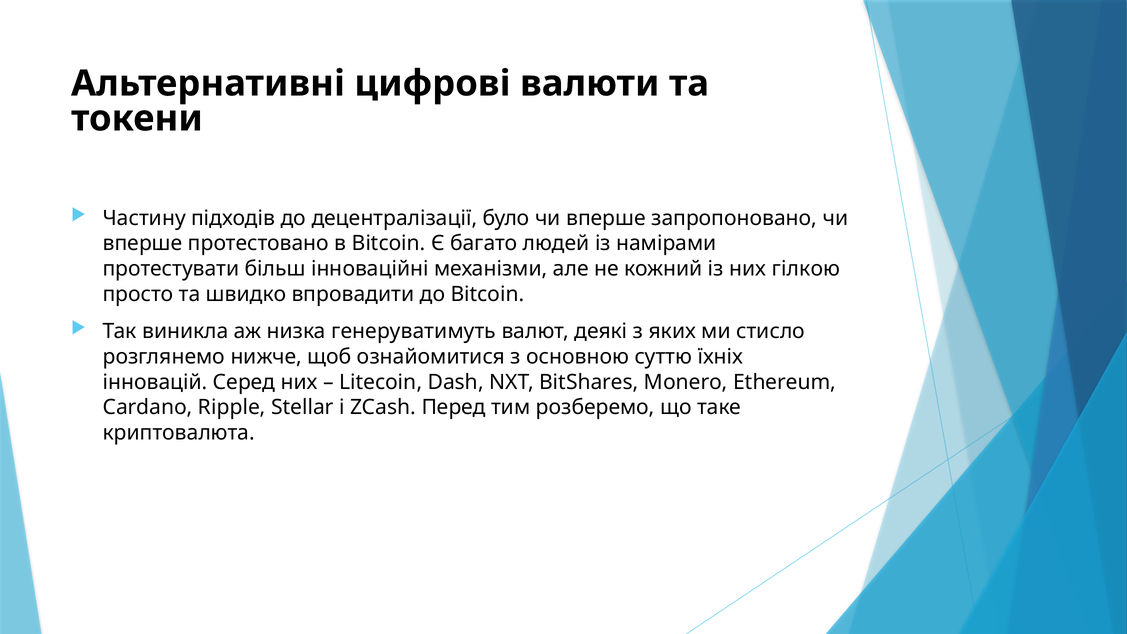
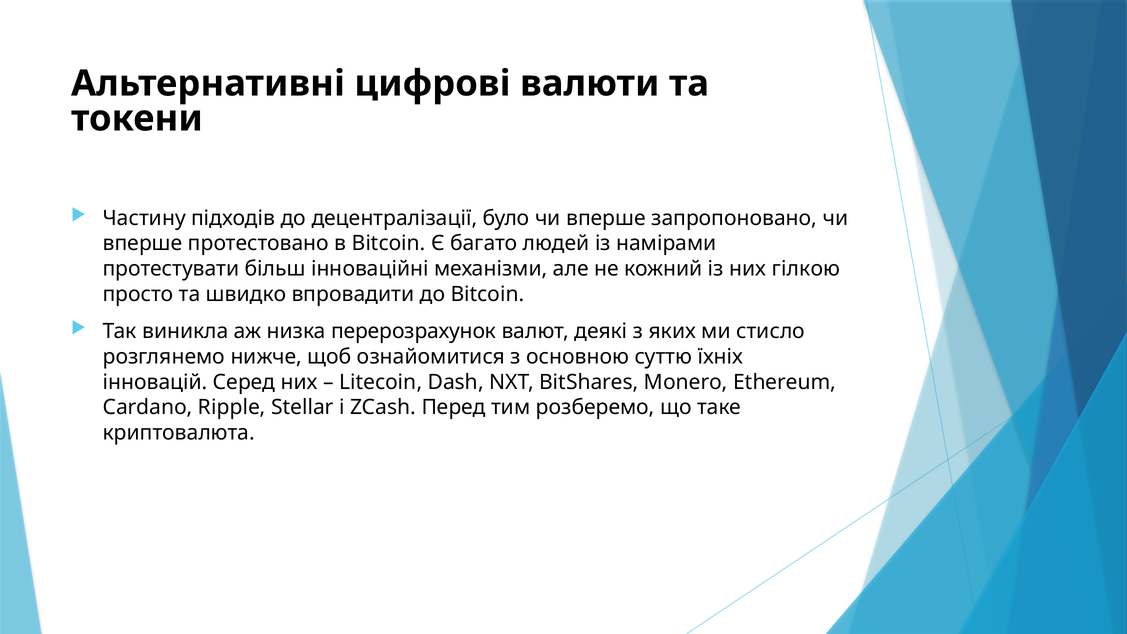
генеруватимуть: генеруватимуть -> перерозрахунок
